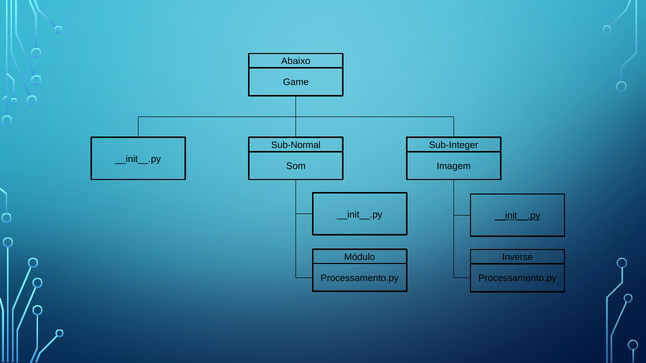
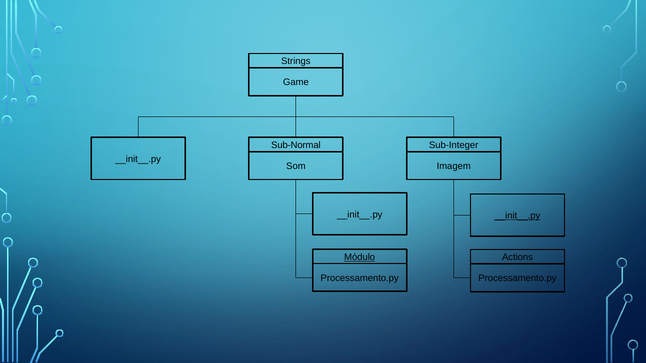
Abaixo: Abaixo -> Strings
Módulo underline: none -> present
Inverse: Inverse -> Actions
